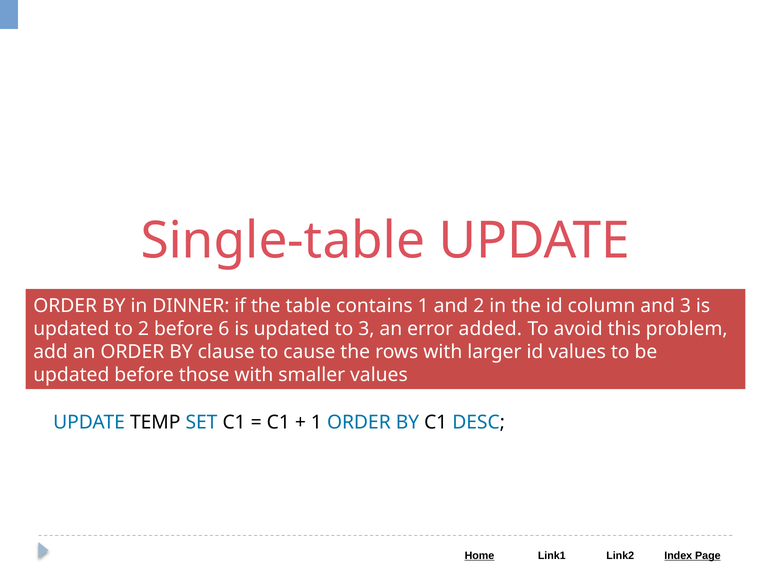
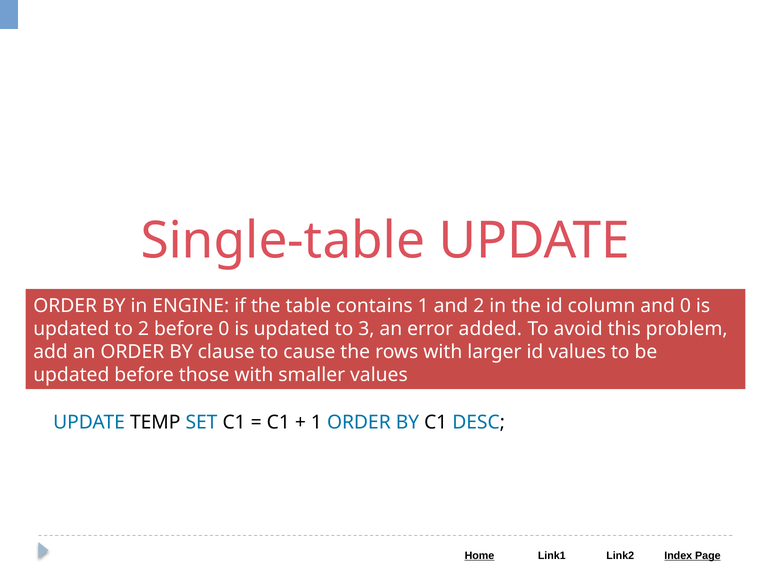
DINNER: DINNER -> ENGINE
and 3: 3 -> 0
before 6: 6 -> 0
